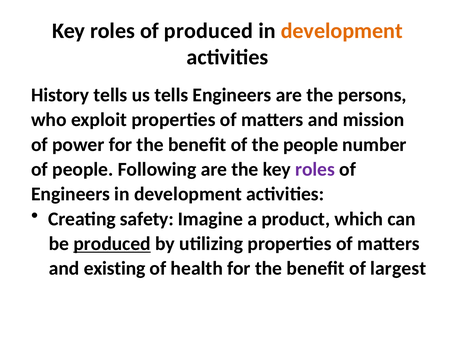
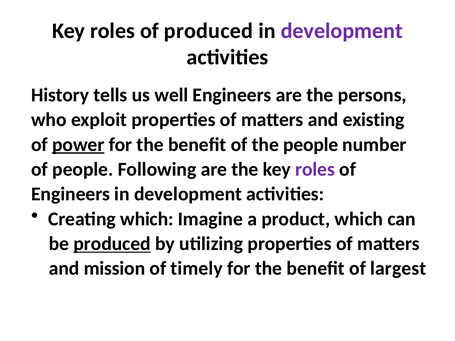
development at (342, 31) colour: orange -> purple
us tells: tells -> well
mission: mission -> existing
power underline: none -> present
Creating safety: safety -> which
existing: existing -> mission
health: health -> timely
